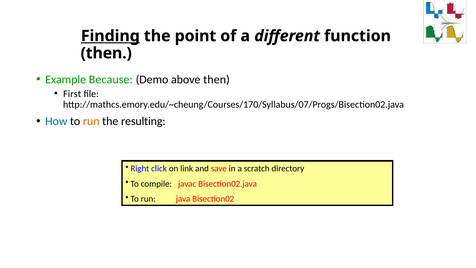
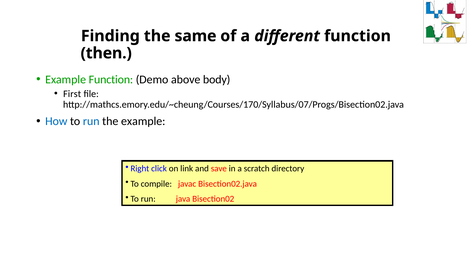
Finding underline: present -> none
point: point -> same
Example Because: Because -> Function
above then: then -> body
run at (91, 121) colour: orange -> blue
the resulting: resulting -> example
